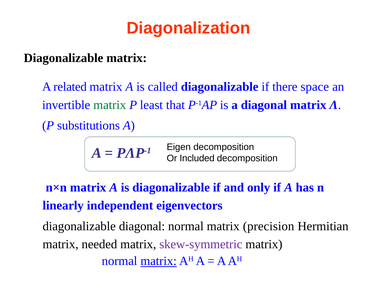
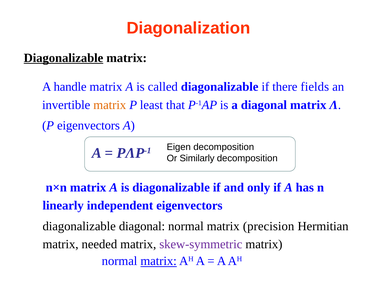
Diagonalizable at (63, 58) underline: none -> present
related: related -> handle
space: space -> fields
matrix at (110, 105) colour: green -> orange
P substitutions: substitutions -> eigenvectors
Included: Included -> Similarly
